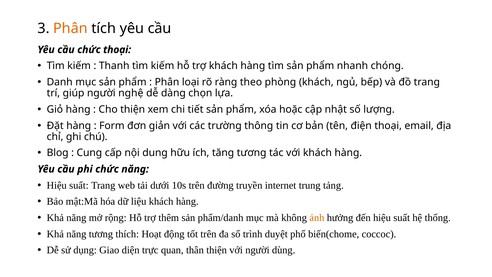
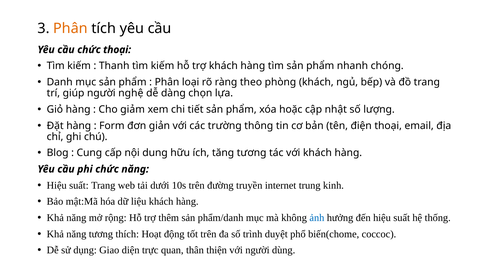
Cho thiện: thiện -> giảm
tảng: tảng -> kinh
ảnh colour: orange -> blue
